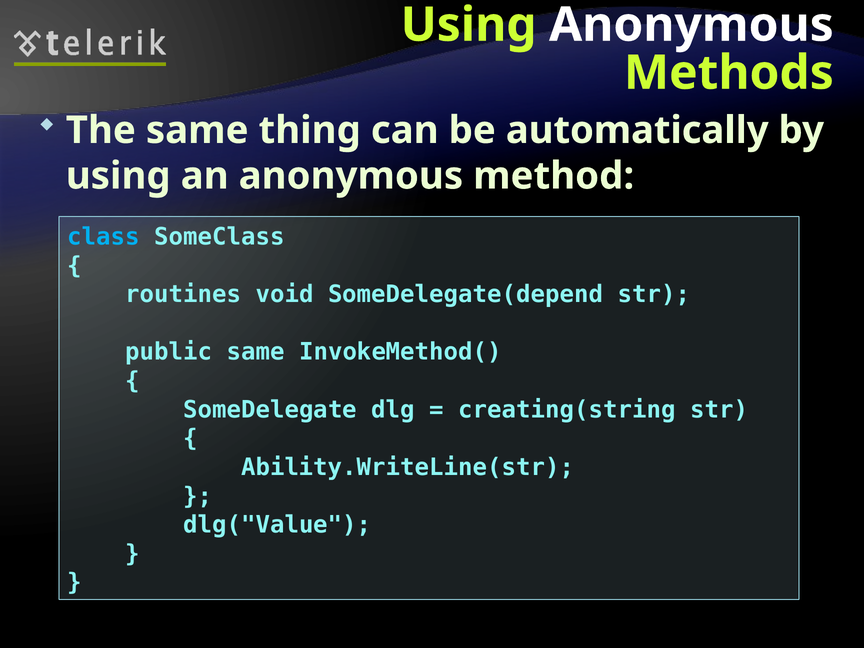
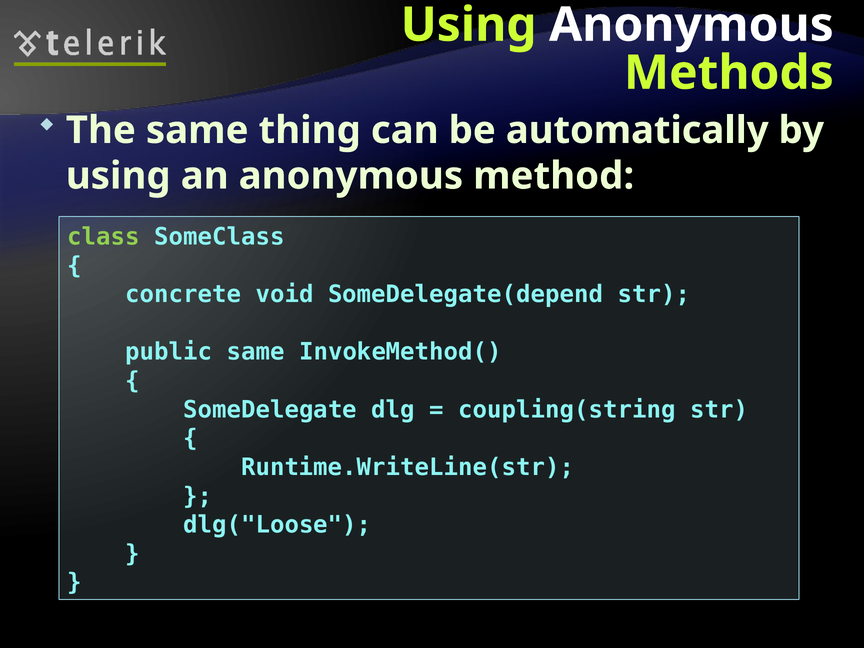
class colour: light blue -> light green
routines: routines -> concrete
creating(string: creating(string -> coupling(string
Ability.WriteLine(str: Ability.WriteLine(str -> Runtime.WriteLine(str
dlg("Value: dlg("Value -> dlg("Loose
